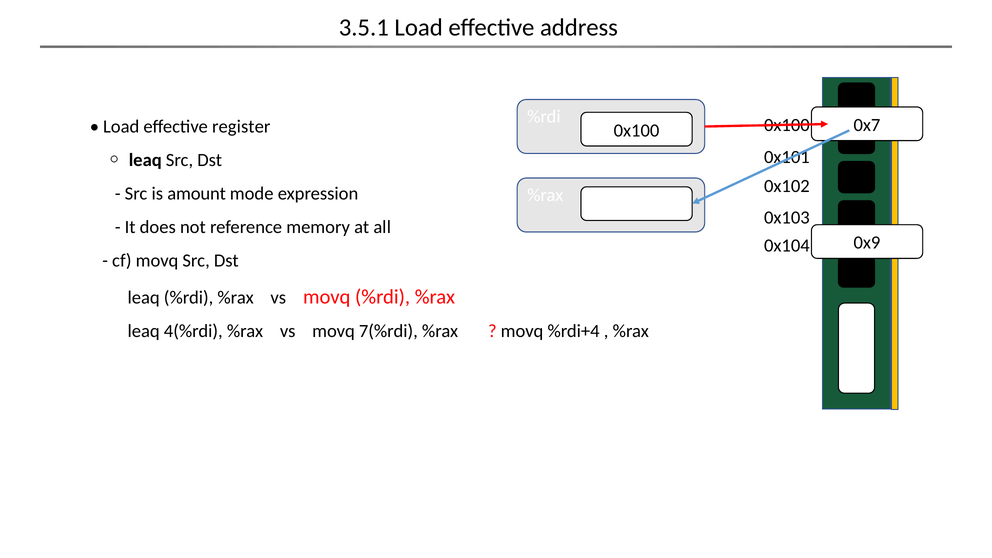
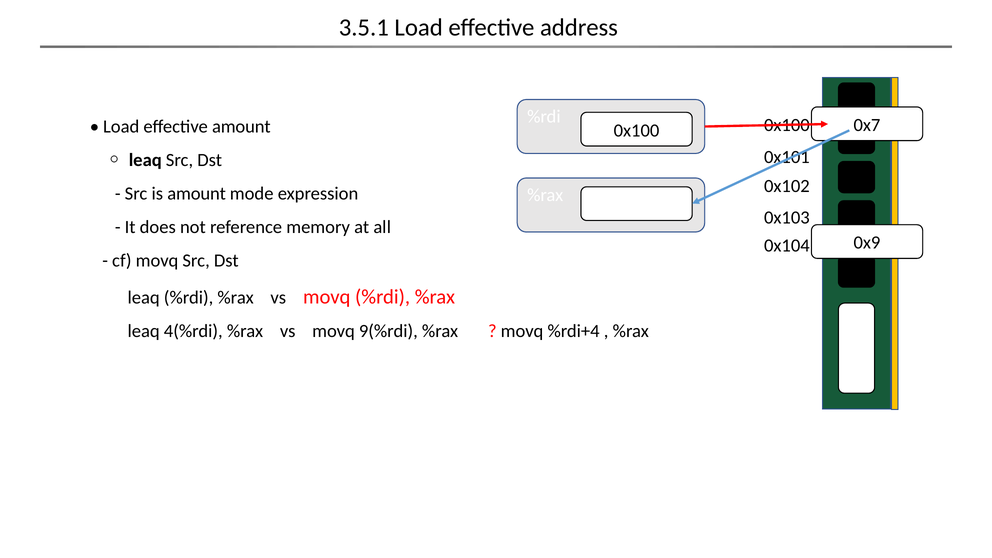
effective register: register -> amount
7(%rdi: 7(%rdi -> 9(%rdi
